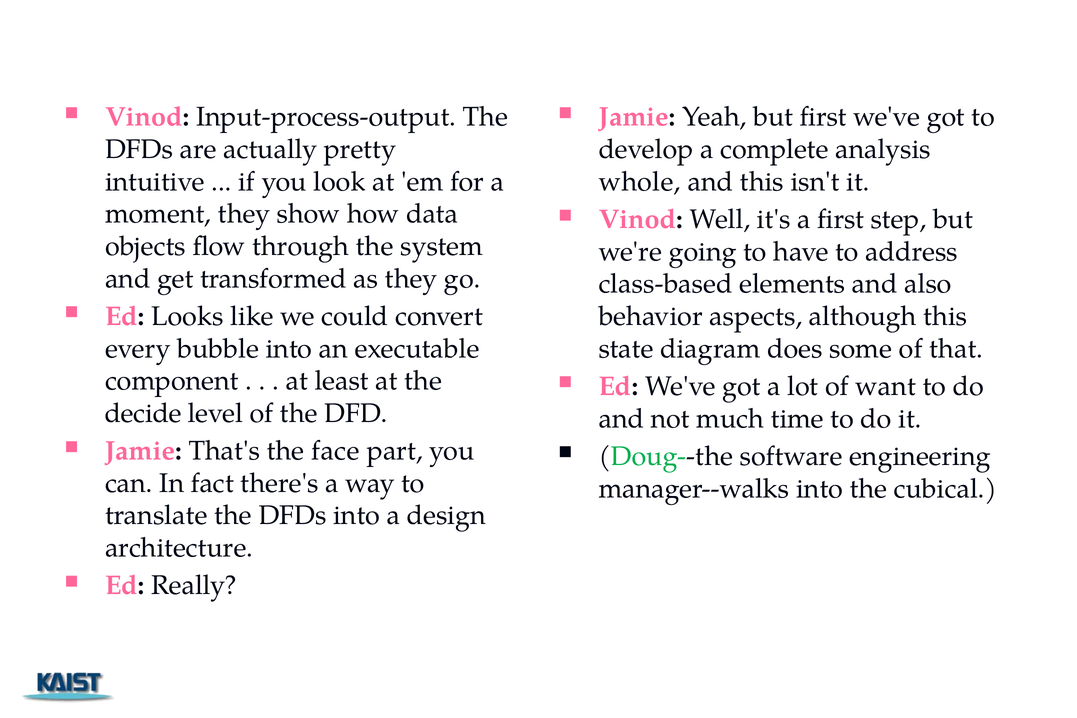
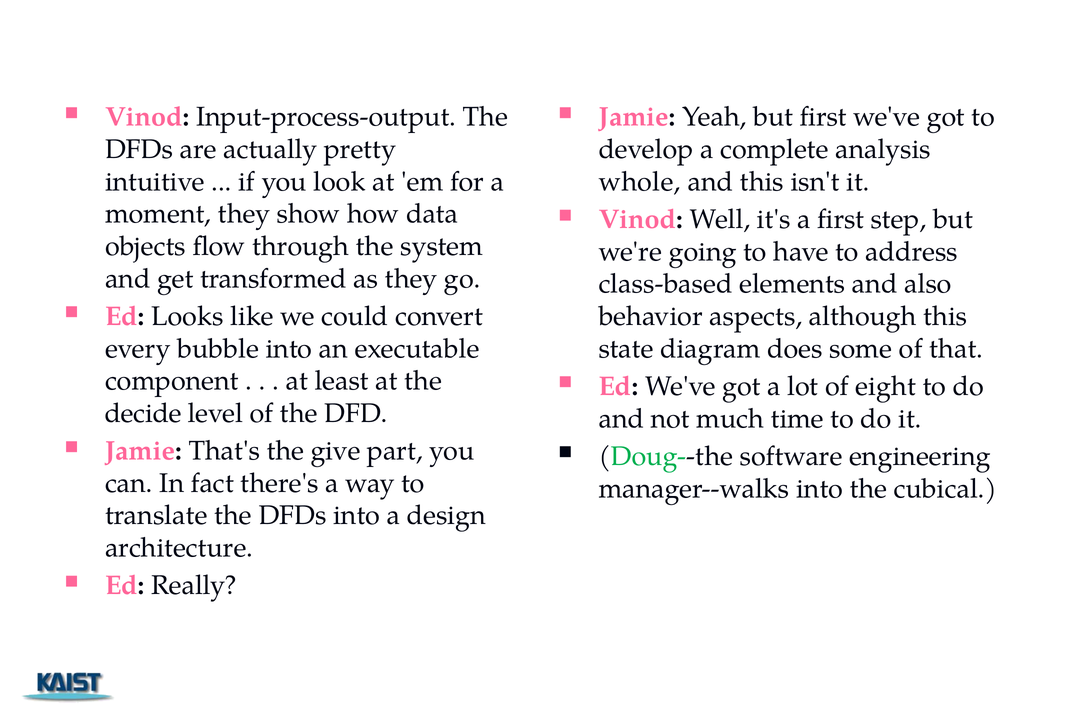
want: want -> eight
face: face -> give
